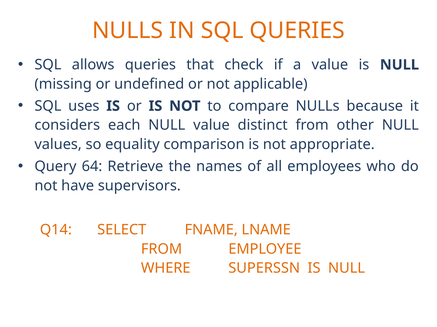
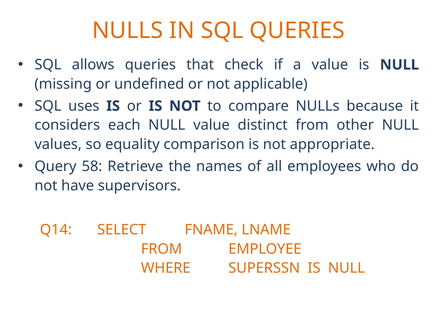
64: 64 -> 58
